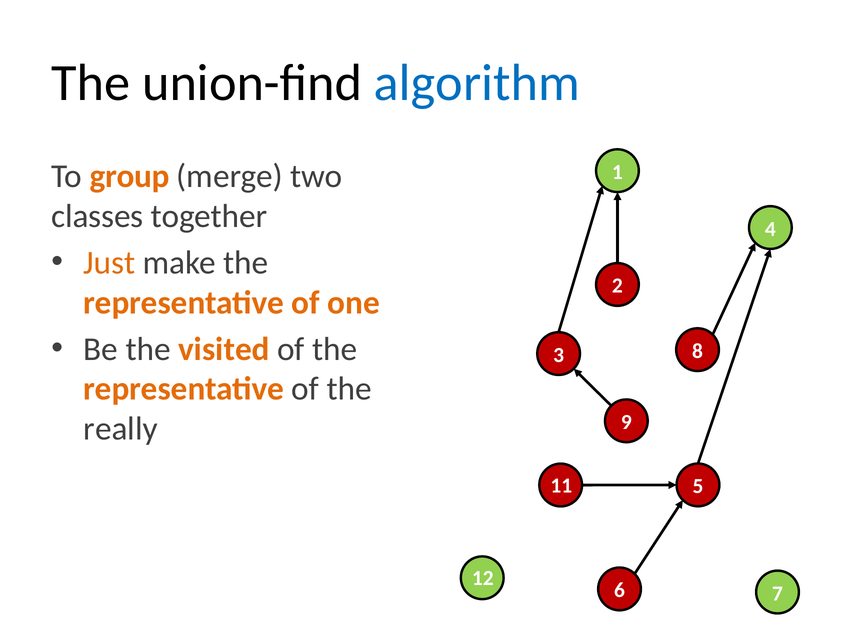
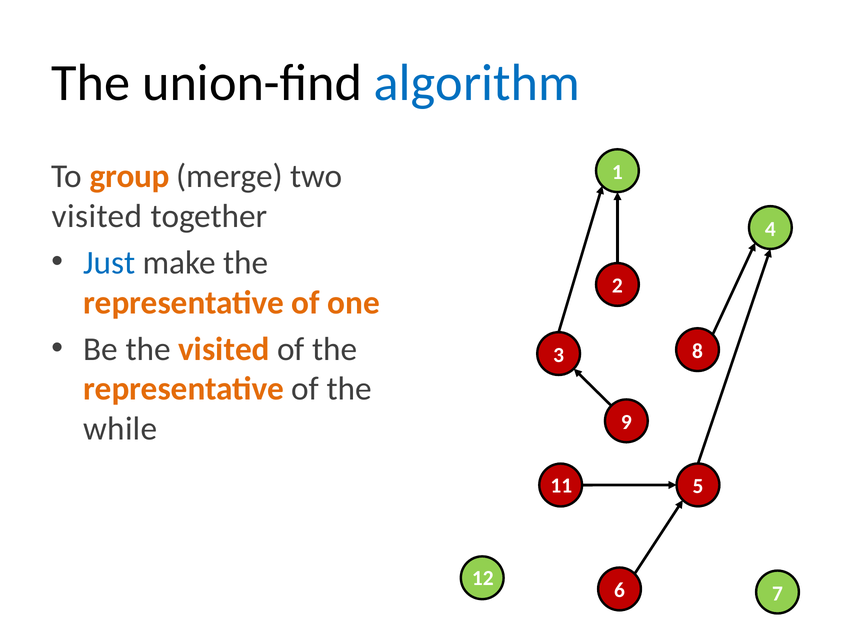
classes at (97, 216): classes -> visited
Just colour: orange -> blue
really: really -> while
